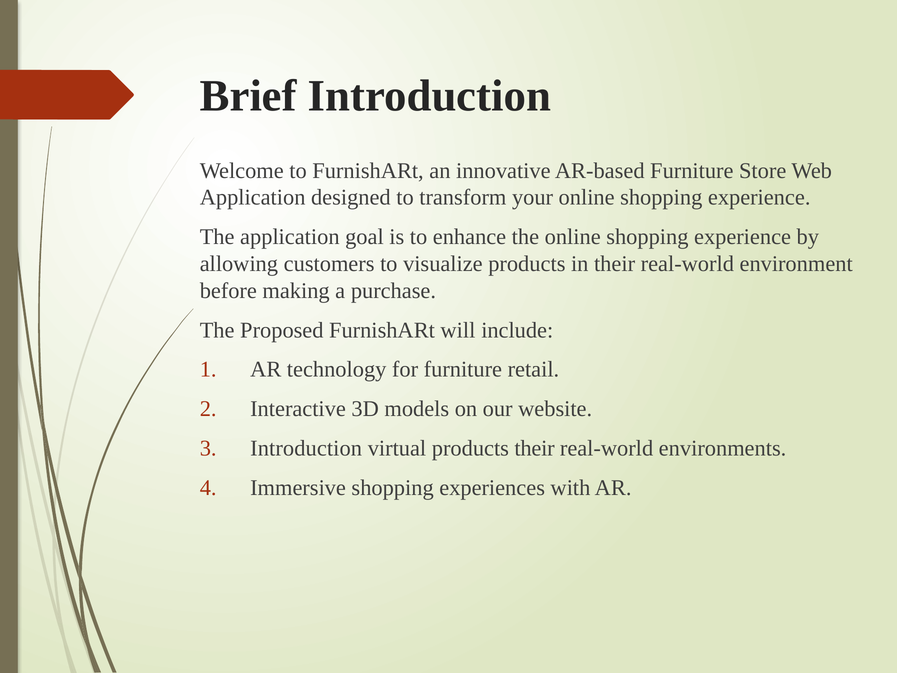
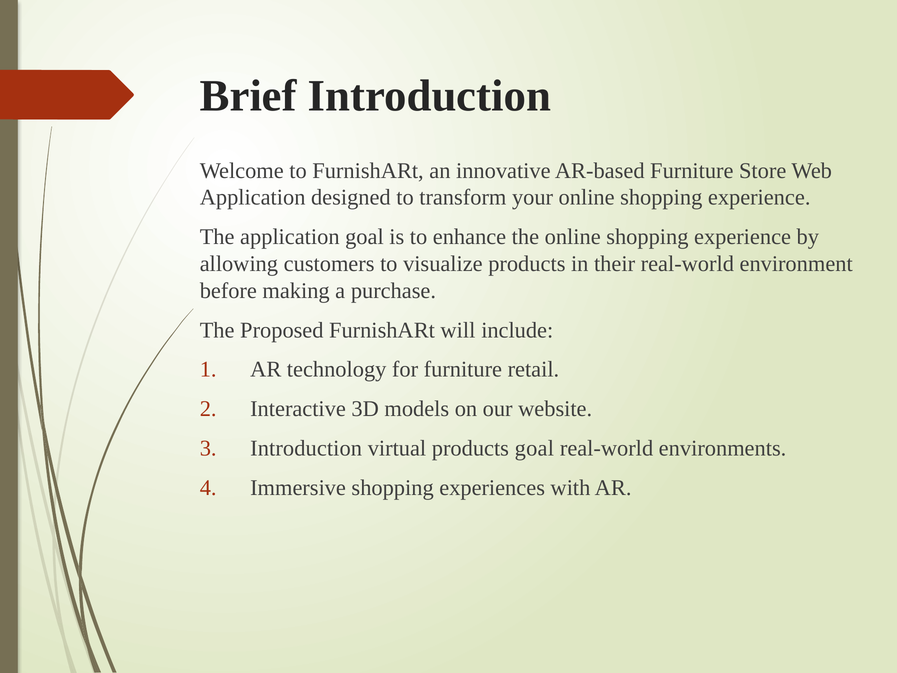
products their: their -> goal
